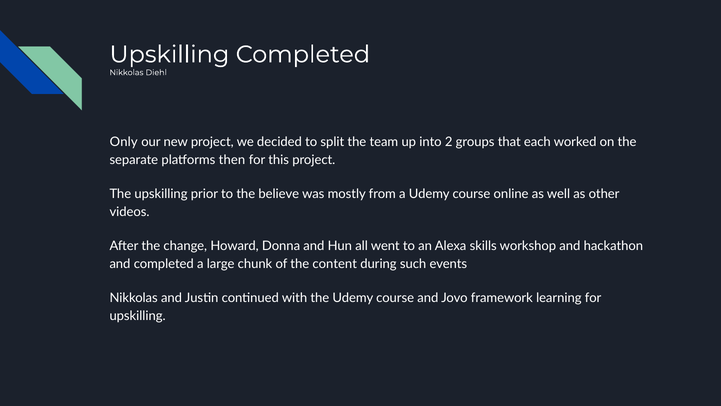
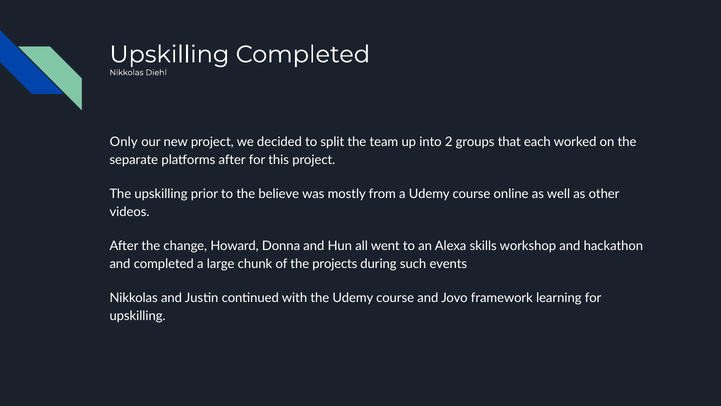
platforms then: then -> after
content: content -> projects
